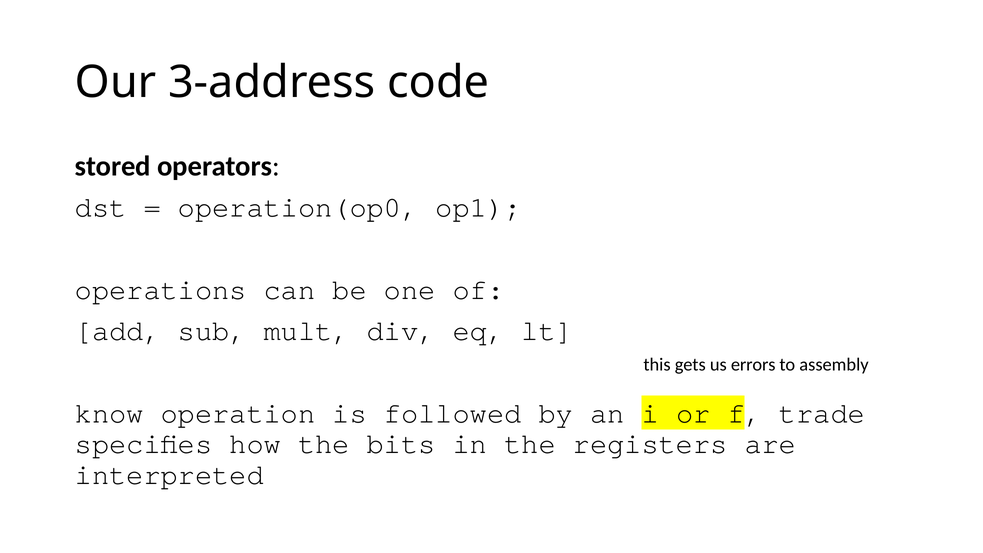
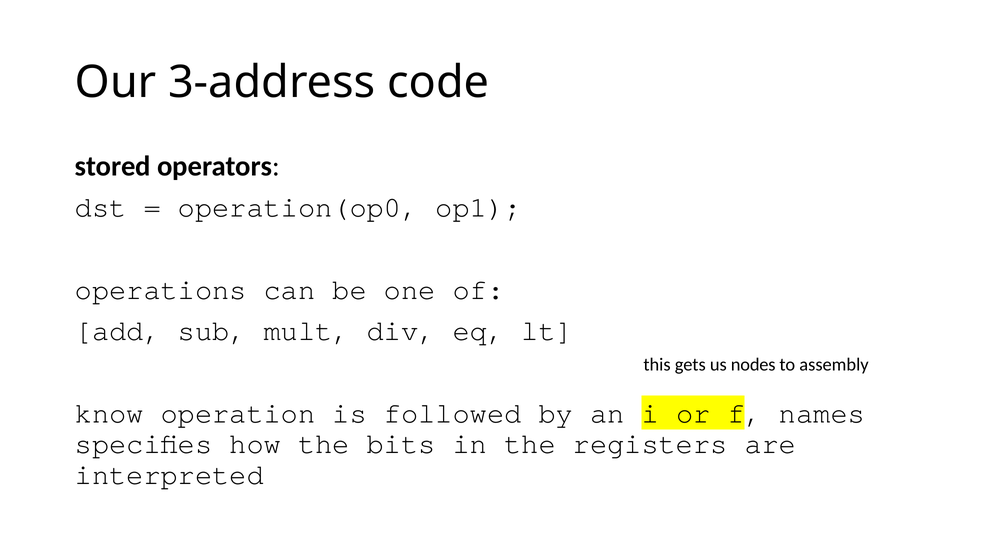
errors: errors -> nodes
trade: trade -> names
